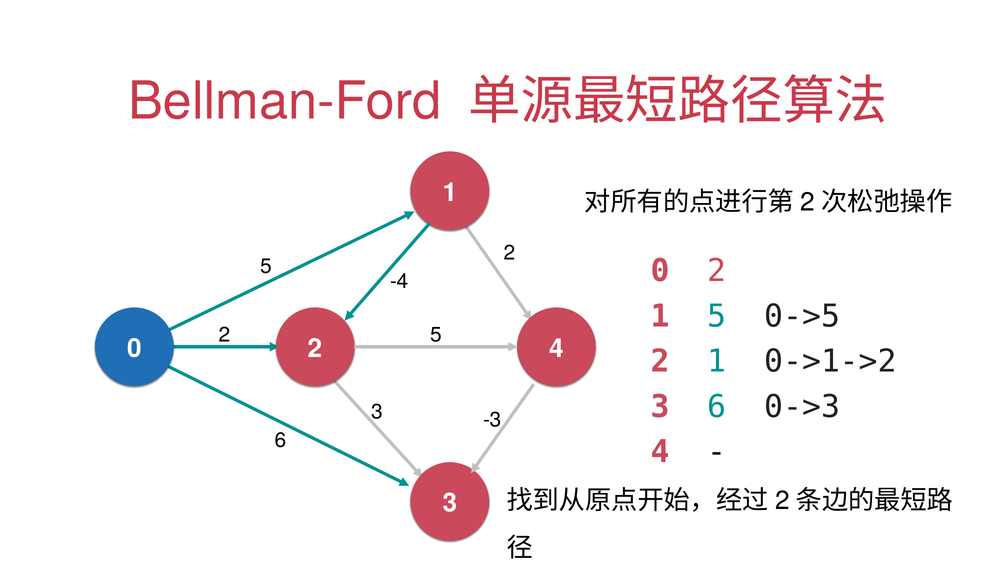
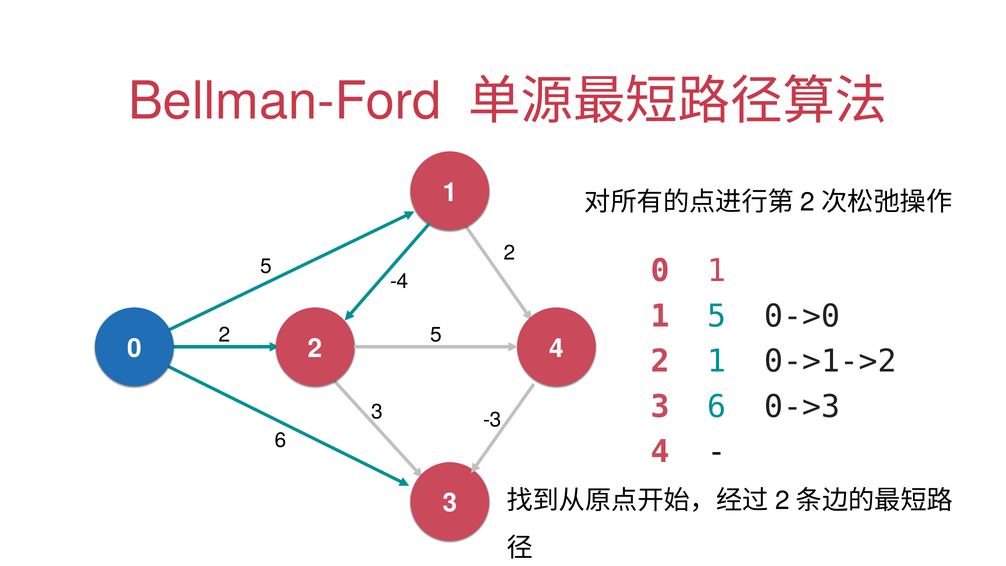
0 2: 2 -> 1
0->5: 0->5 -> 0->0
